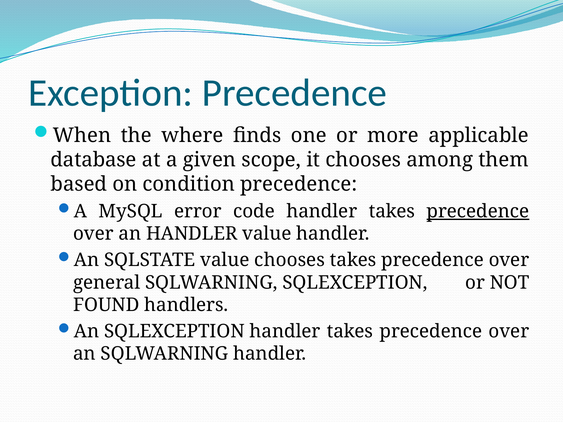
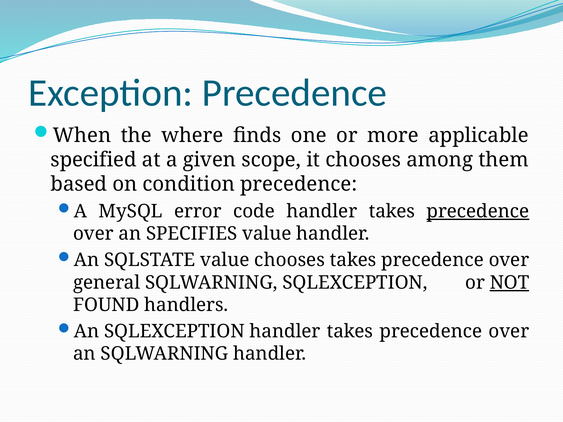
database: database -> specified
an HANDLER: HANDLER -> SPECIFIES
NOT underline: none -> present
